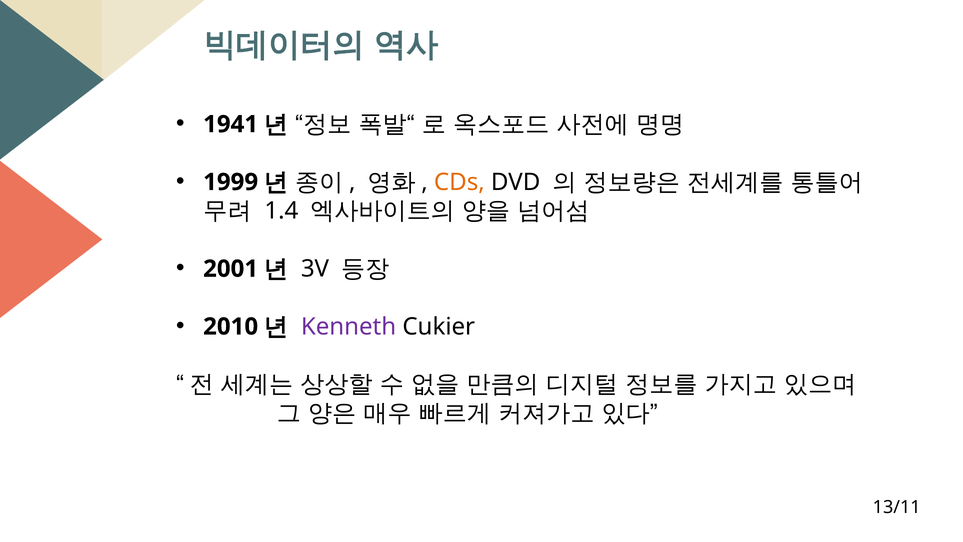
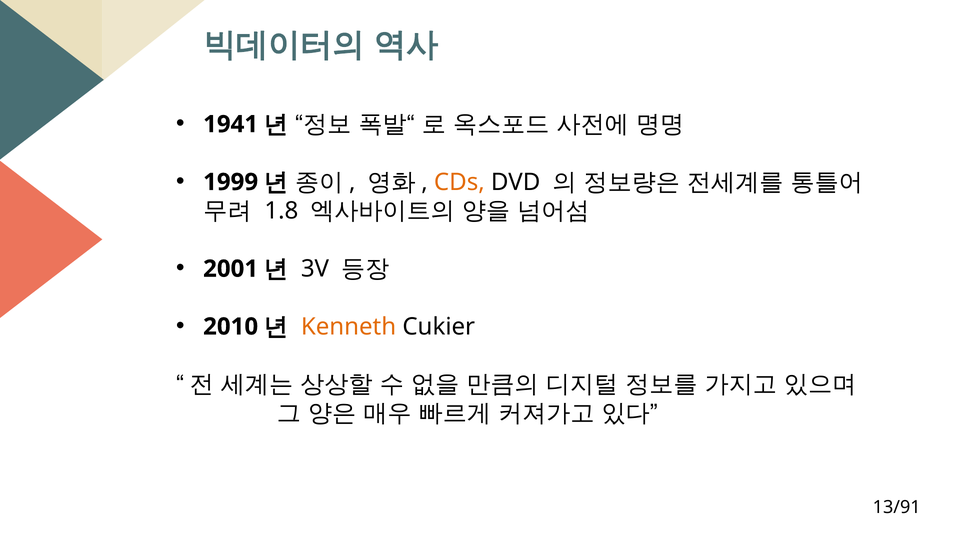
1.4: 1.4 -> 1.8
Kenneth colour: purple -> orange
13/11: 13/11 -> 13/91
